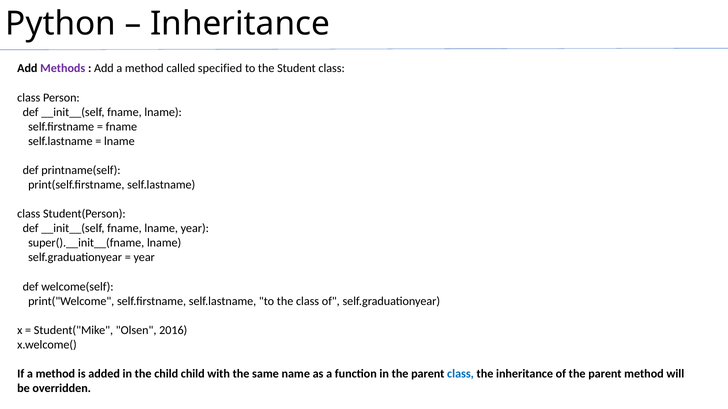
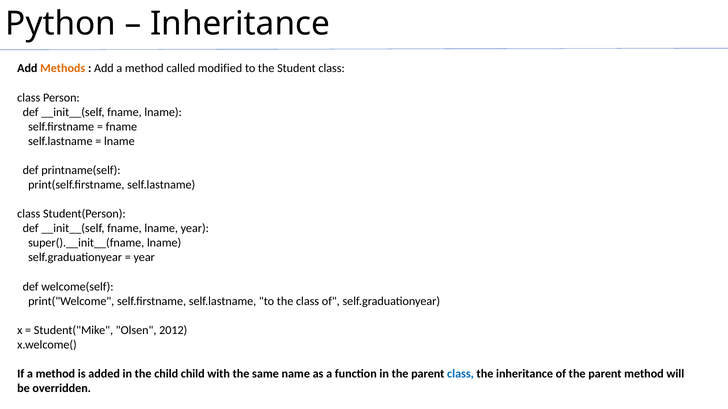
Methods colour: purple -> orange
specified: specified -> modified
2016: 2016 -> 2012
